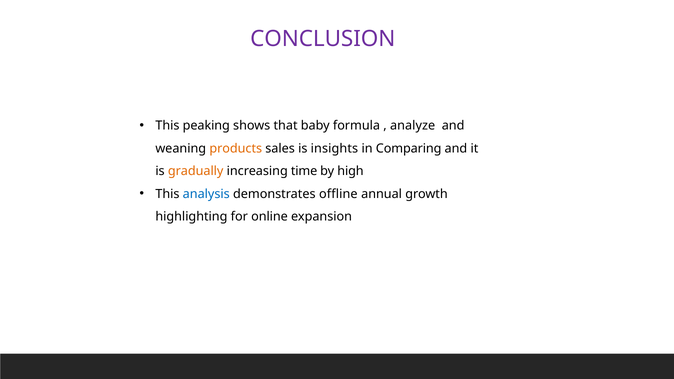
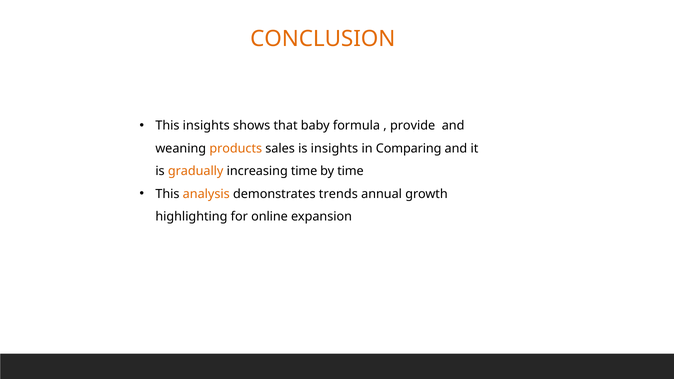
CONCLUSION colour: purple -> orange
This peaking: peaking -> insights
analyze: analyze -> provide
by high: high -> time
analysis colour: blue -> orange
offline: offline -> trends
